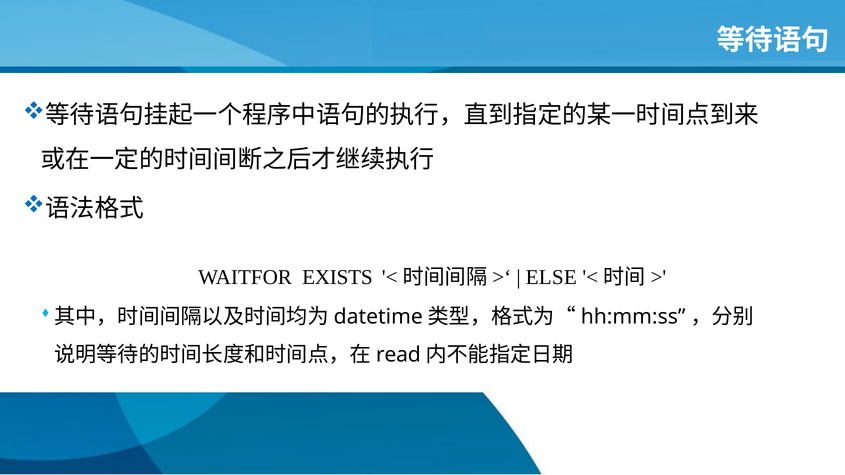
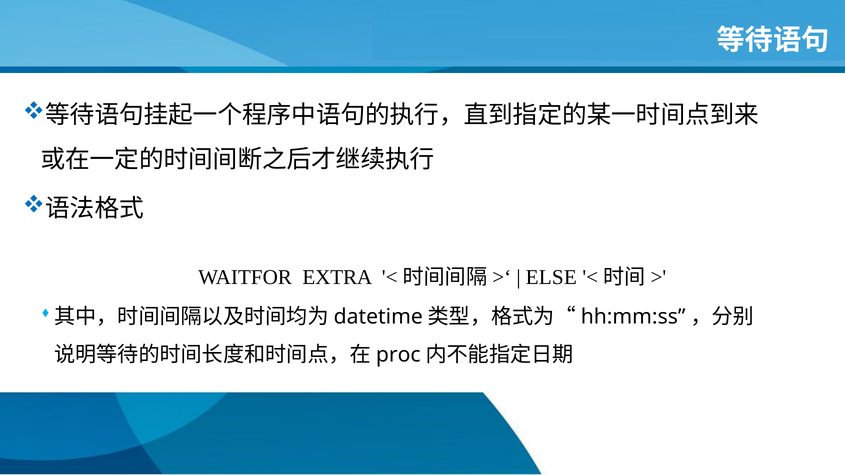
EXISTS: EXISTS -> EXTRA
read: read -> proc
